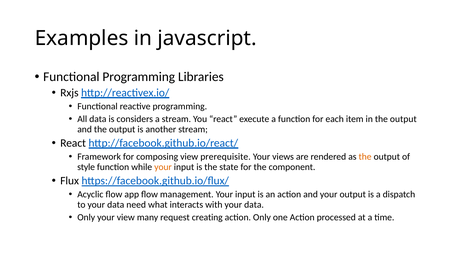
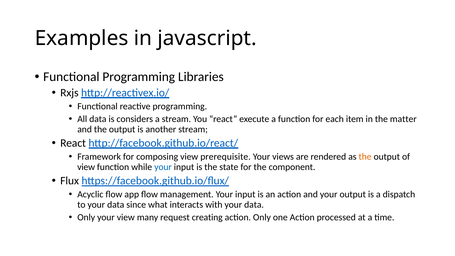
in the output: output -> matter
style at (86, 167): style -> view
your at (163, 167) colour: orange -> blue
need: need -> since
